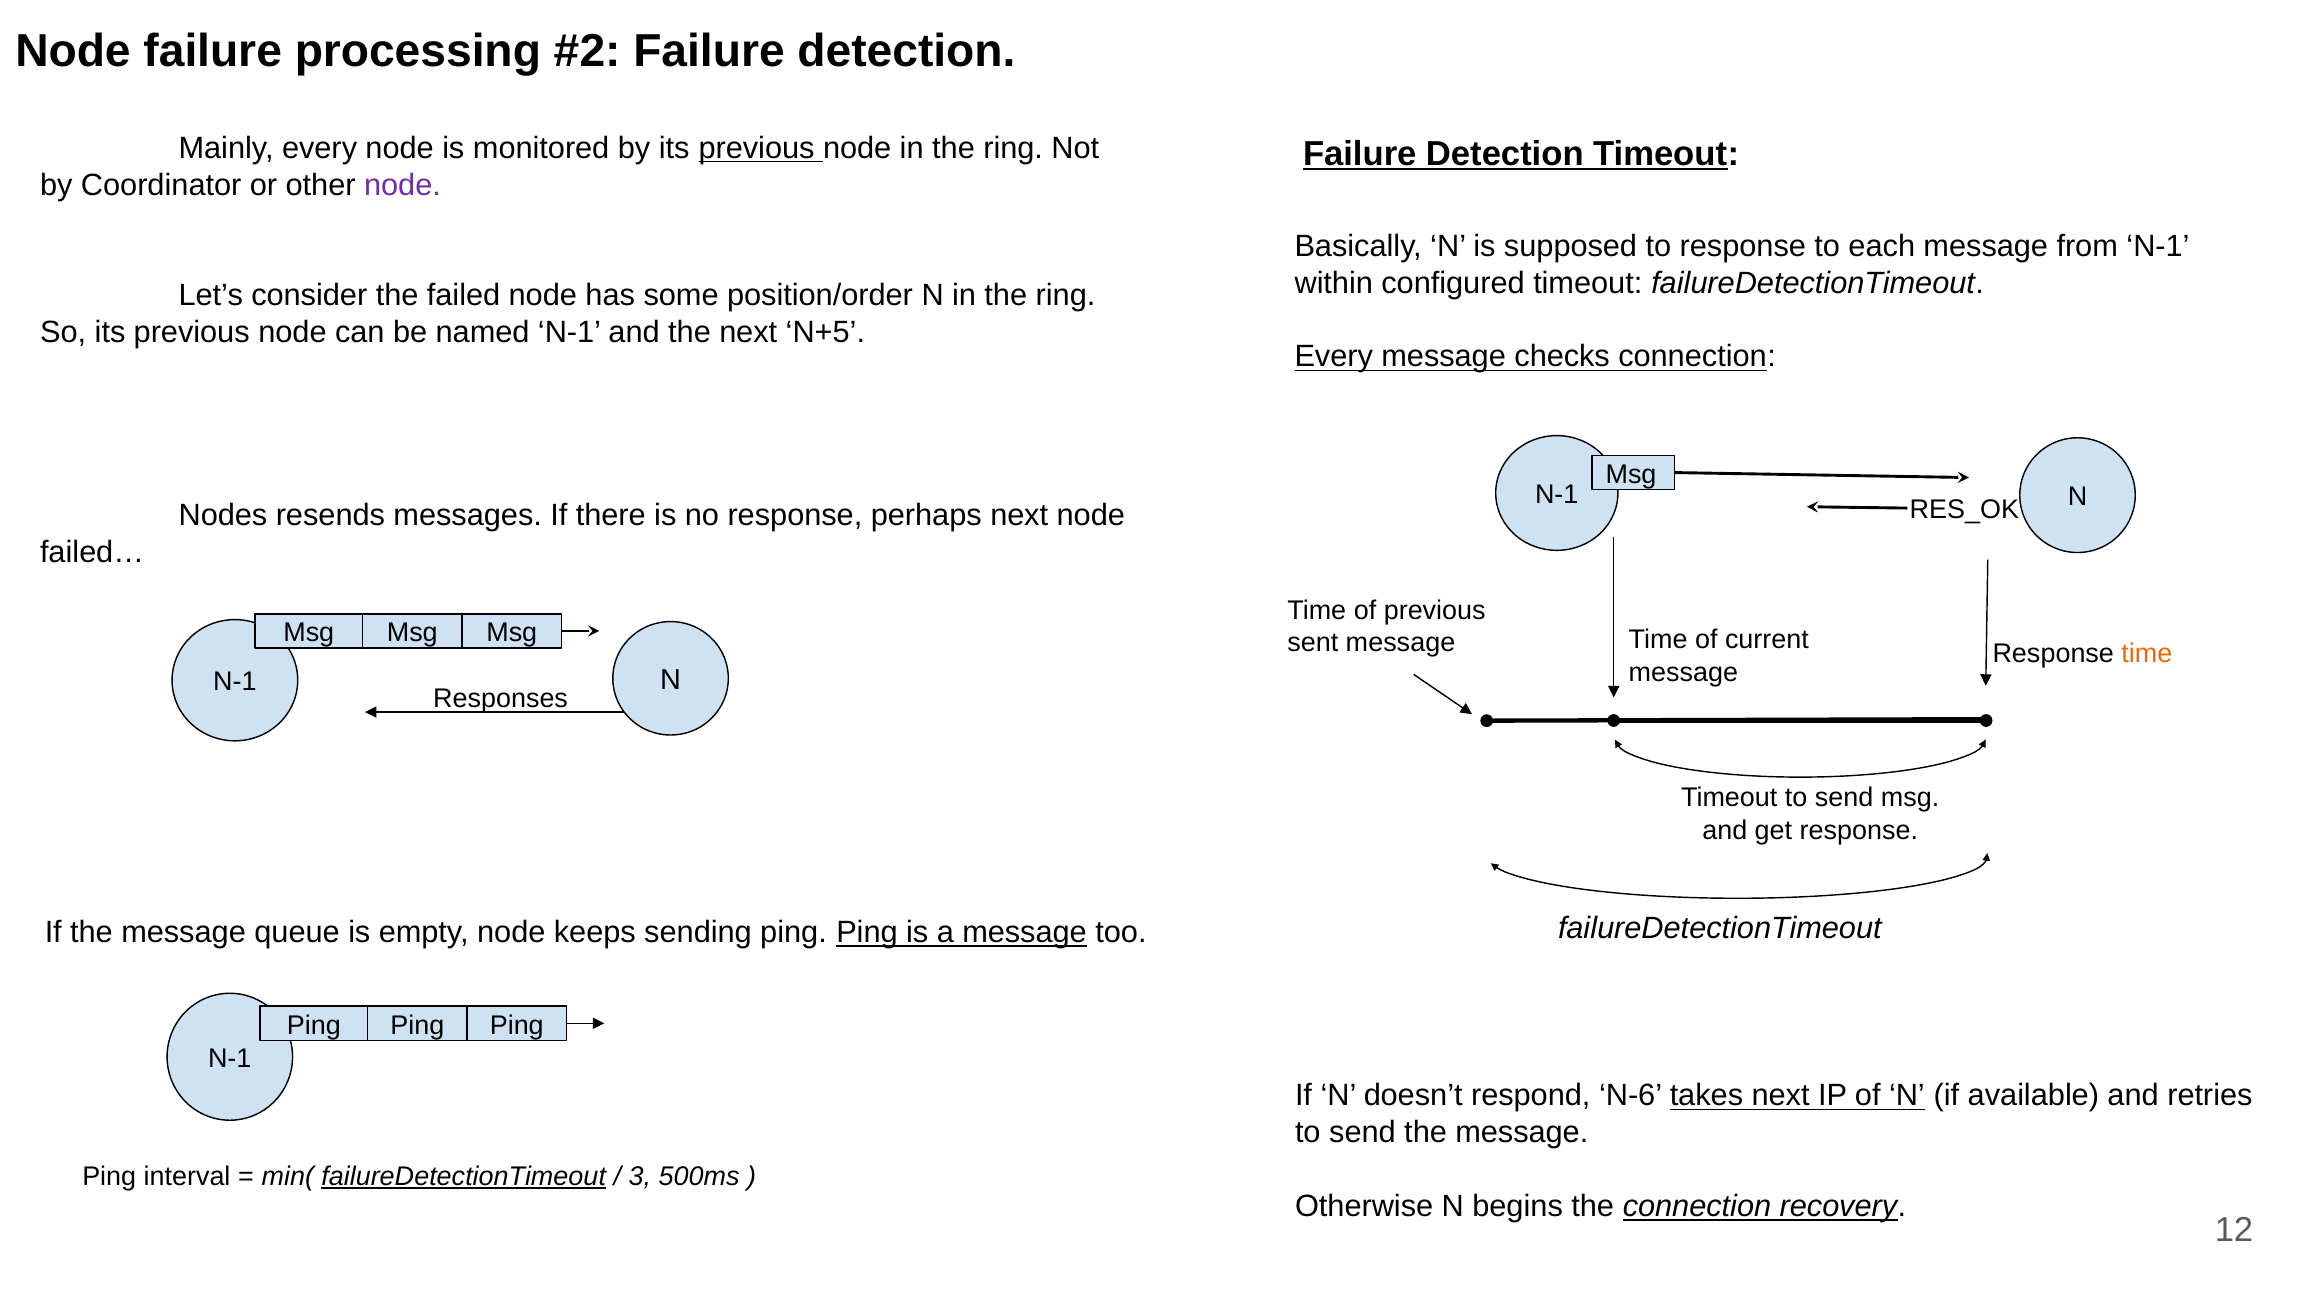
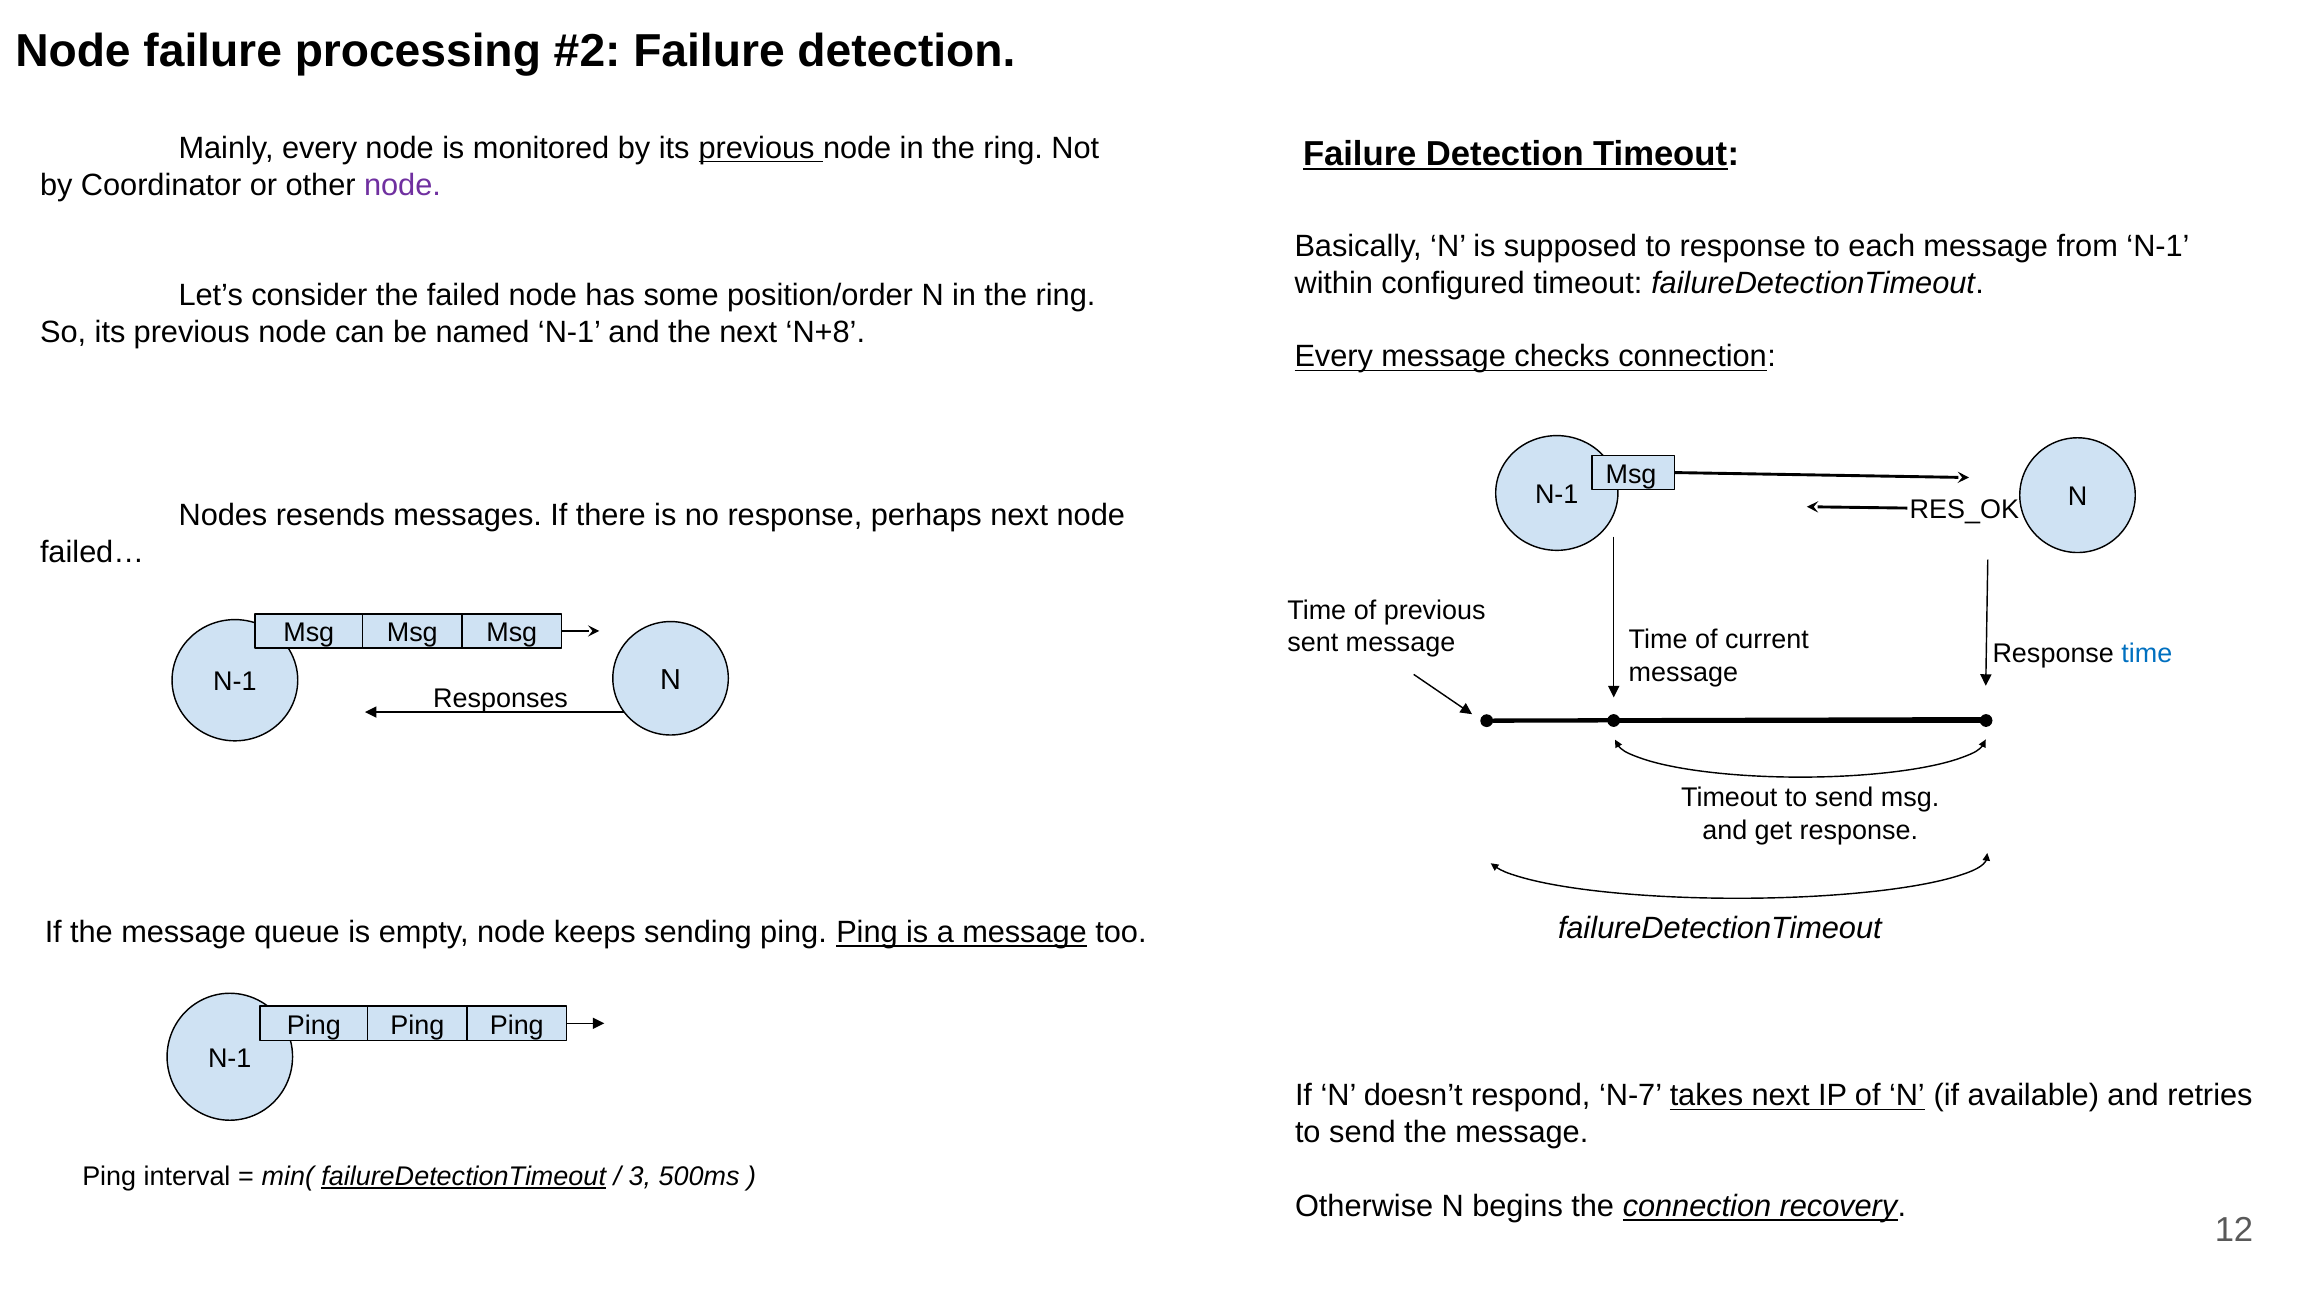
N+5: N+5 -> N+8
time at (2147, 654) colour: orange -> blue
N-6: N-6 -> N-7
